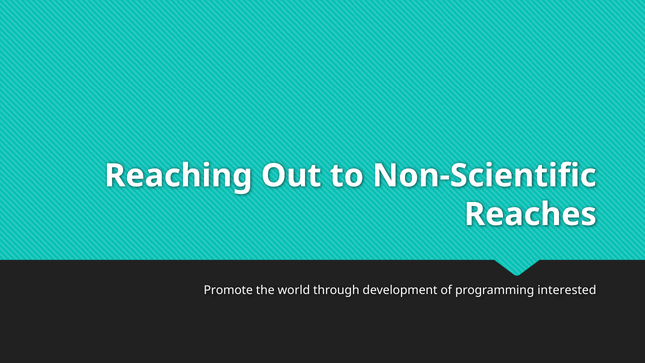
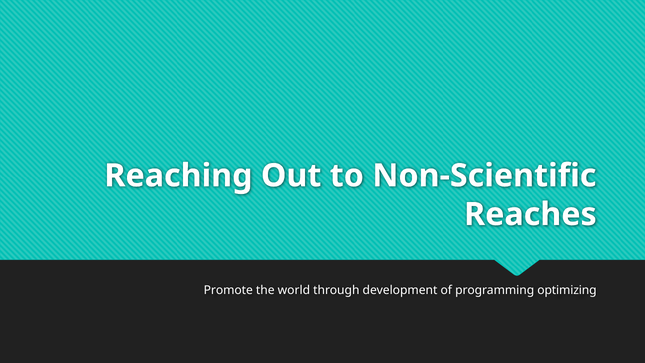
interested: interested -> optimizing
